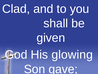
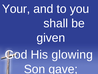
Clad: Clad -> Your
